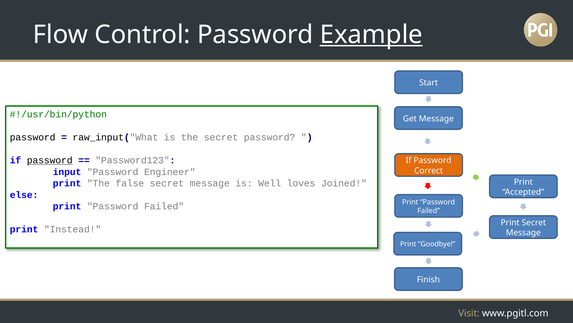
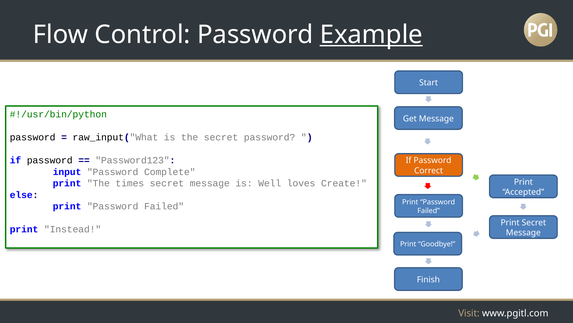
password at (50, 160) underline: present -> none
Engineer: Engineer -> Complete
false: false -> times
Joined: Joined -> Create
